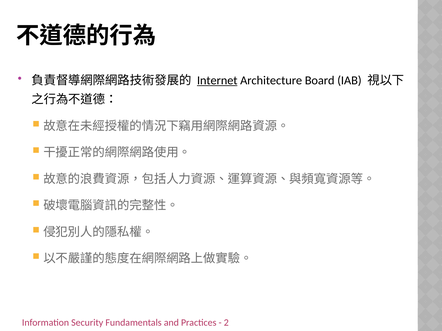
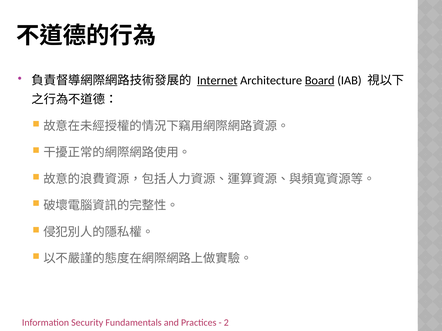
Board underline: none -> present
